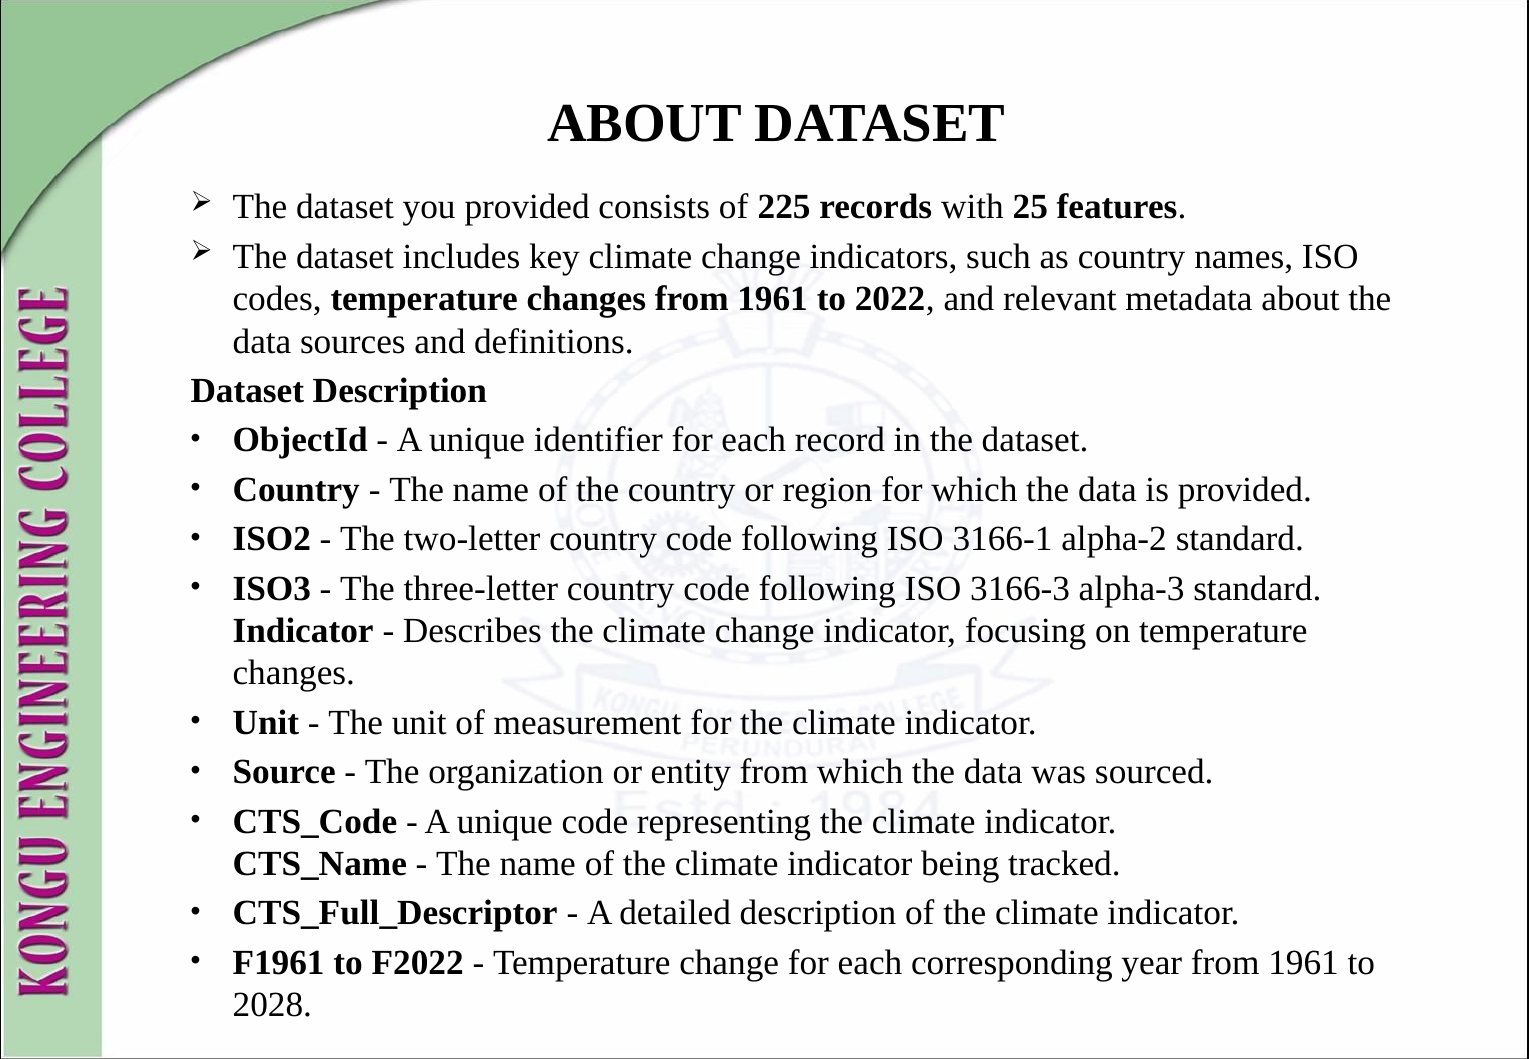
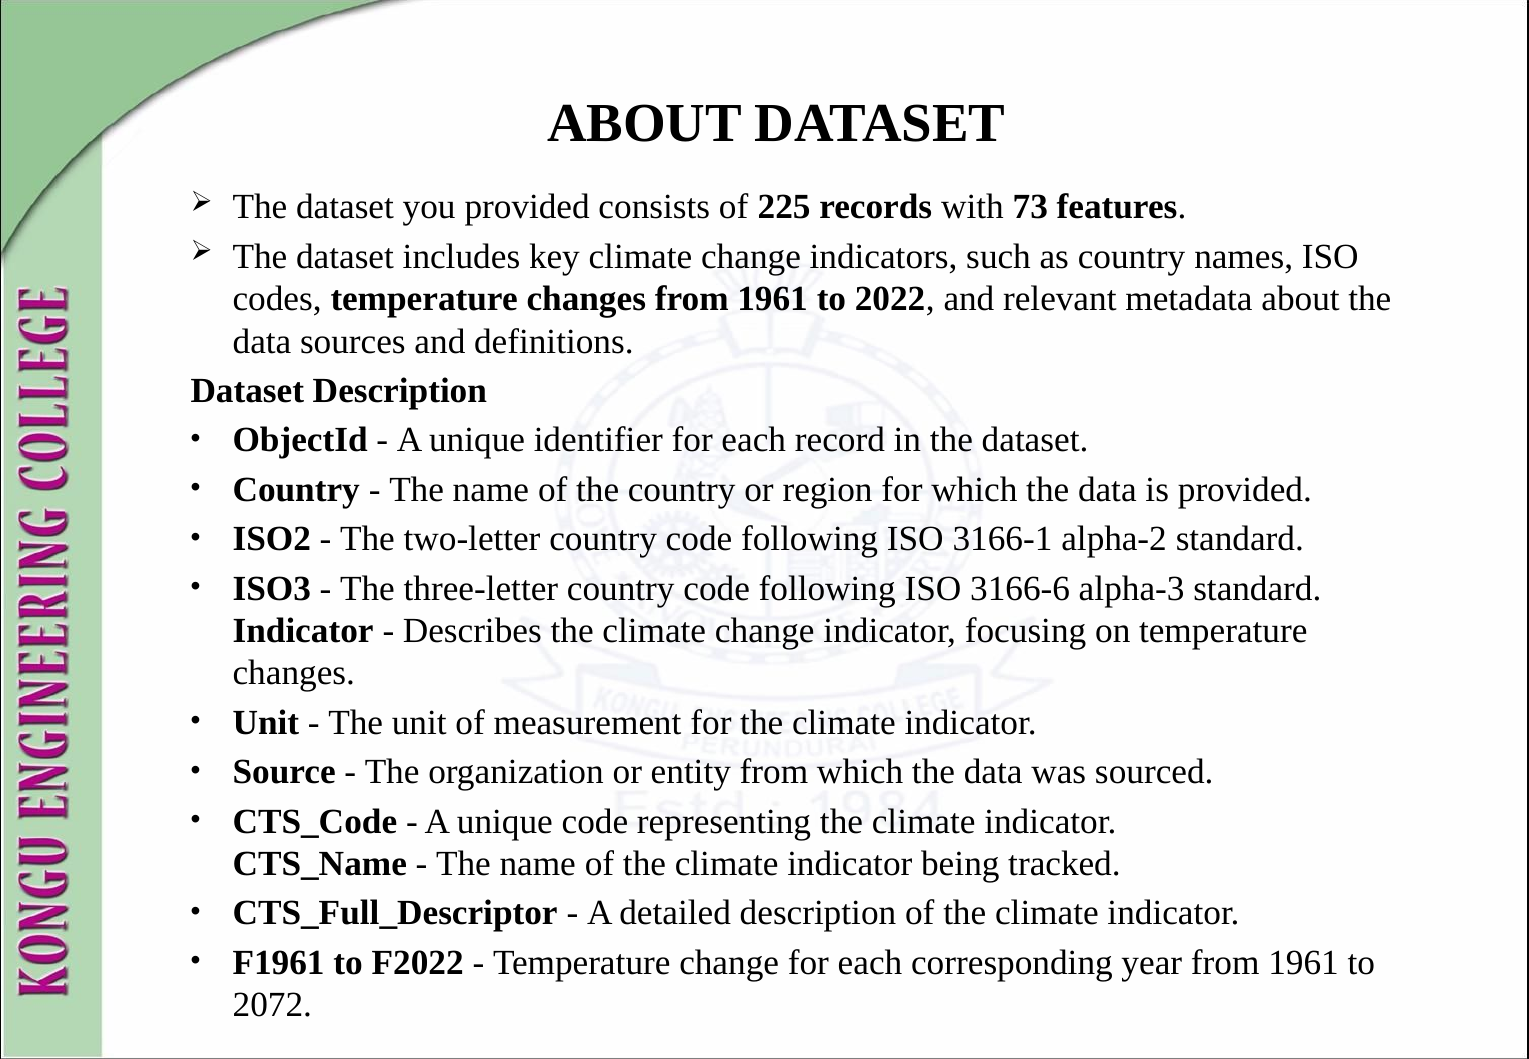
25: 25 -> 73
3166-3: 3166-3 -> 3166-6
2028: 2028 -> 2072
